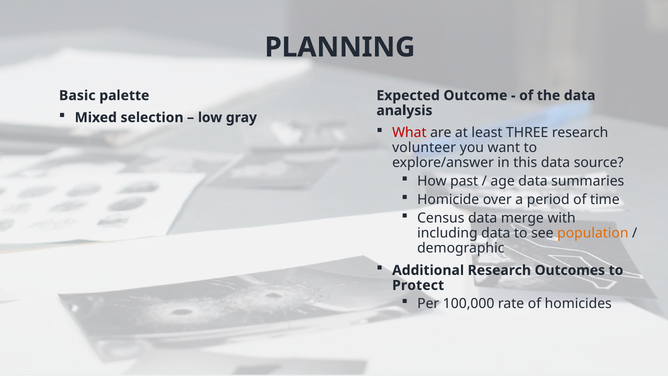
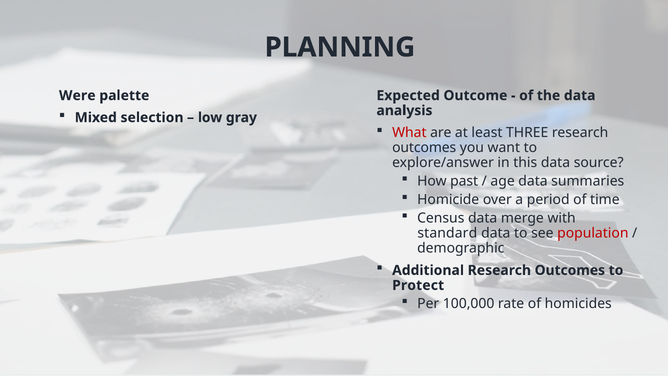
Basic: Basic -> Were
volunteer at (424, 148): volunteer -> outcomes
including: including -> standard
population colour: orange -> red
